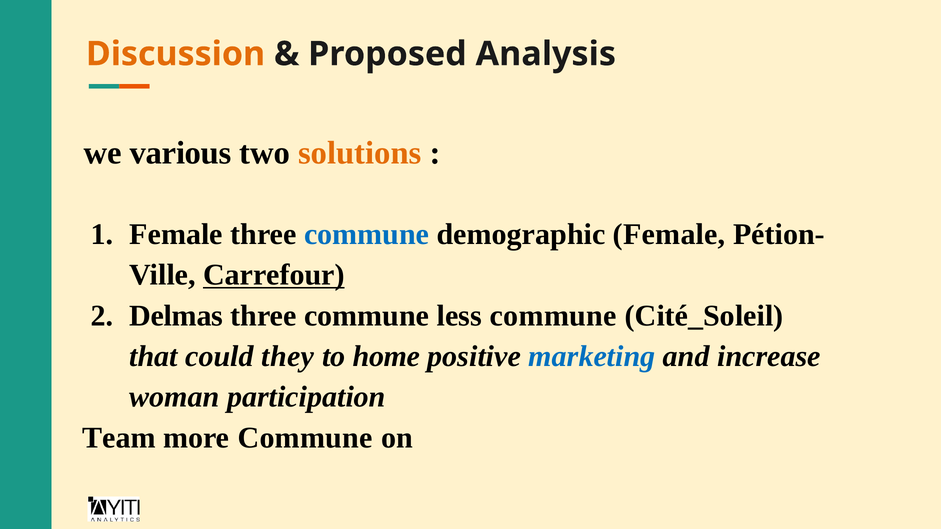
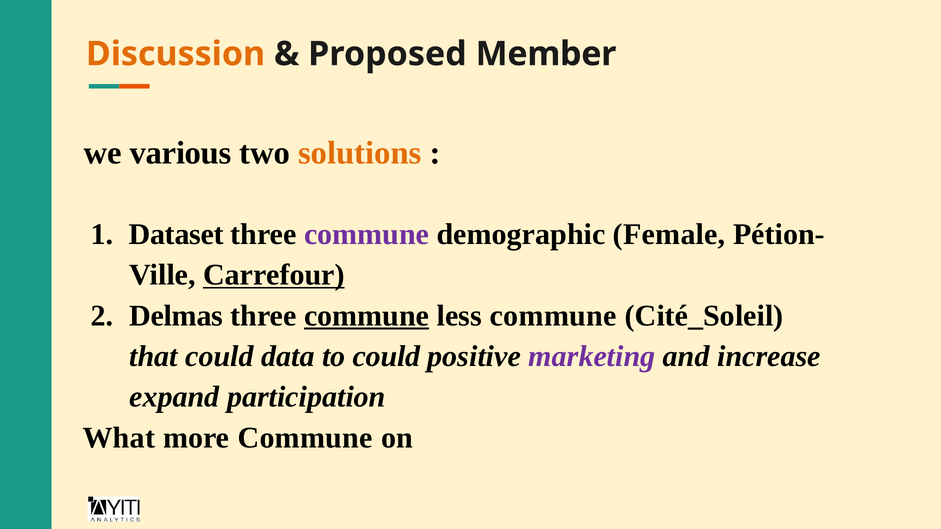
Analysis: Analysis -> Member
Female at (176, 234): Female -> Dataset
commune at (367, 234) colour: blue -> purple
commune at (367, 316) underline: none -> present
they: they -> data
to home: home -> could
marketing colour: blue -> purple
woman: woman -> expand
Team: Team -> What
